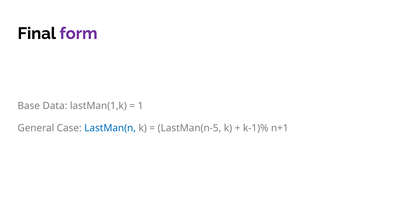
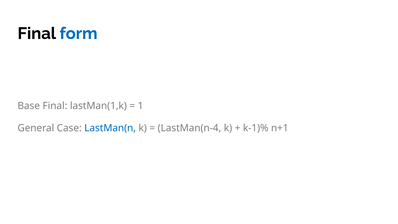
form colour: purple -> blue
Base Data: Data -> Final
LastMan(n-5: LastMan(n-5 -> LastMan(n-4
